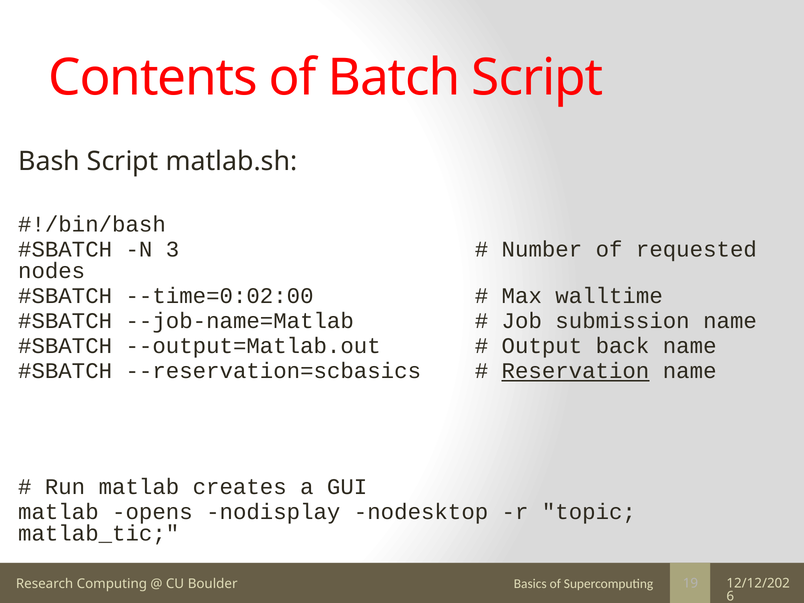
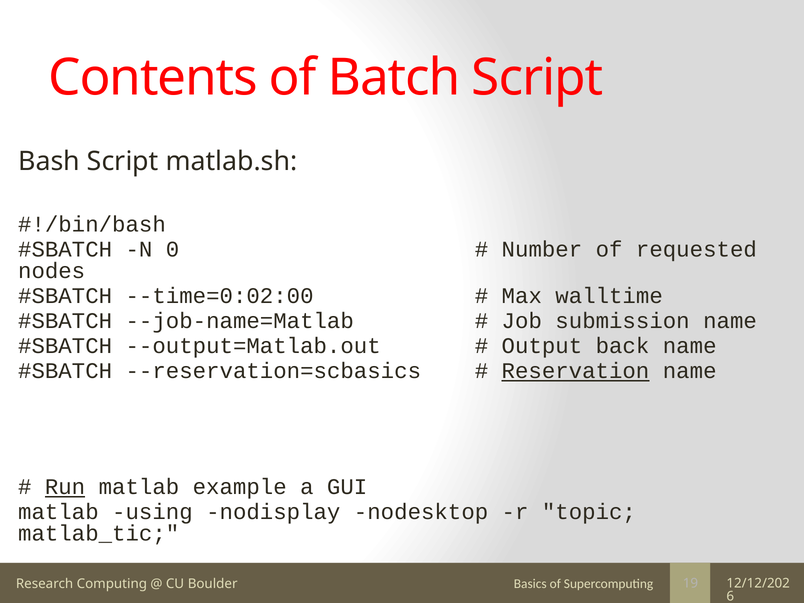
3: 3 -> 0
Run underline: none -> present
creates: creates -> example
opens: opens -> using
